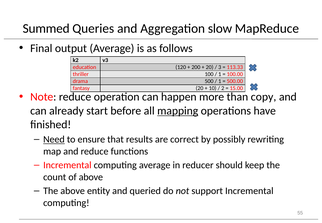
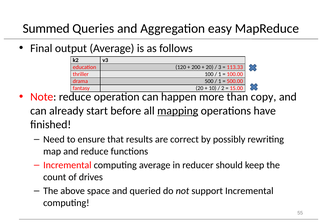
slow: slow -> easy
Need underline: present -> none
of above: above -> drives
entity: entity -> space
